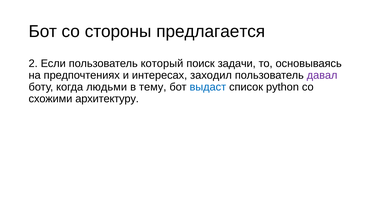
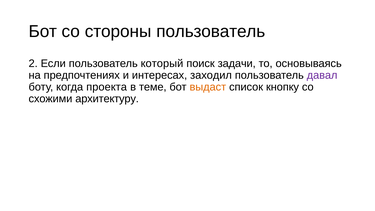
стороны предлагается: предлагается -> пользователь
людьми: людьми -> проекта
тему: тему -> теме
выдаст colour: blue -> orange
python: python -> кнопку
